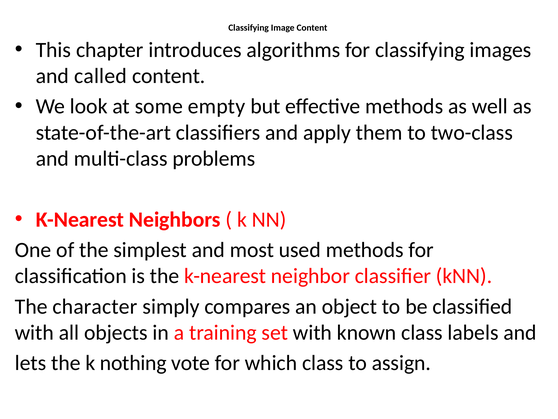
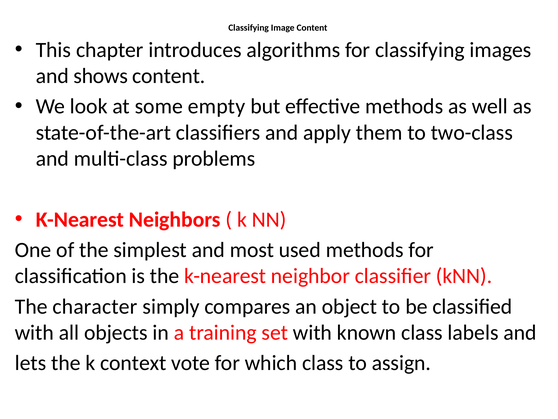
called: called -> shows
nothing: nothing -> context
